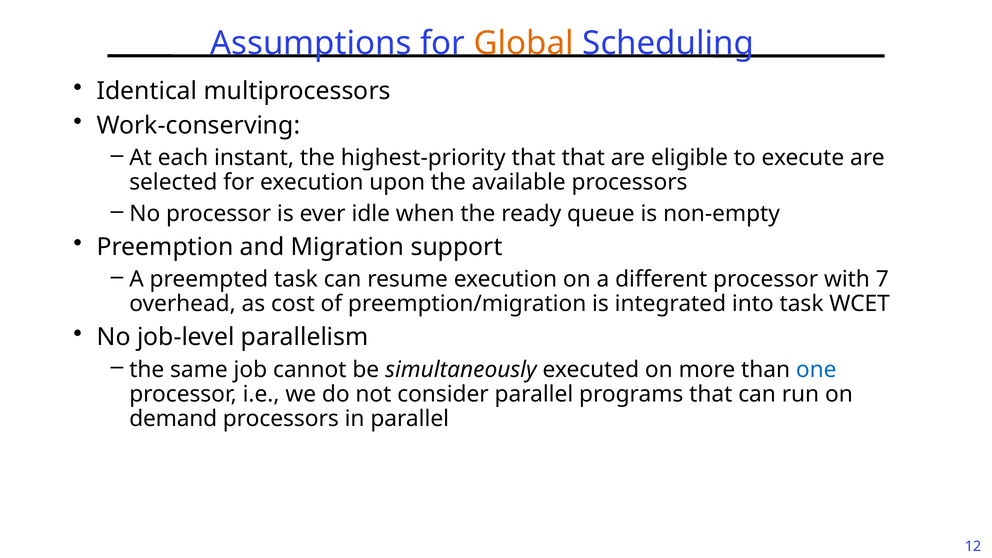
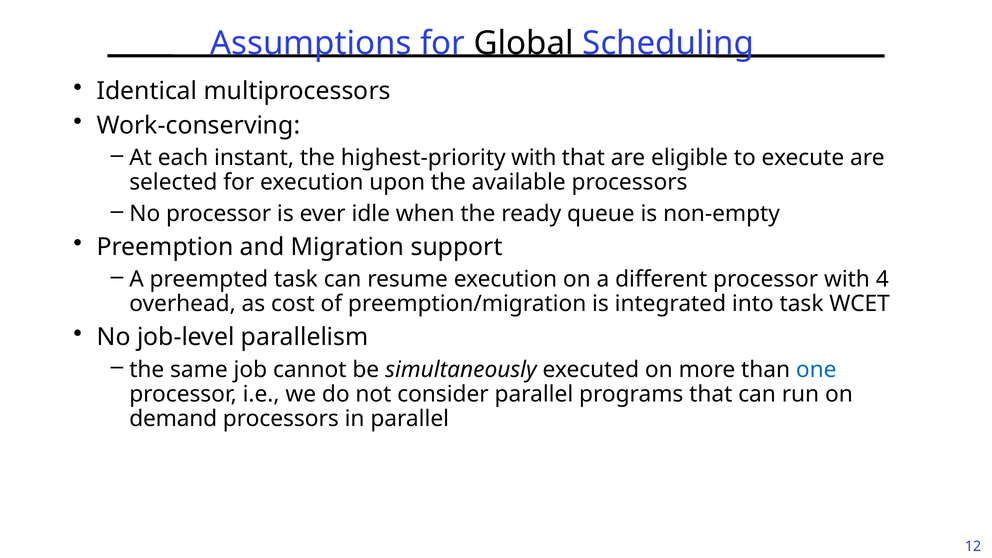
Global colour: orange -> black
highest-priority that: that -> with
7: 7 -> 4
